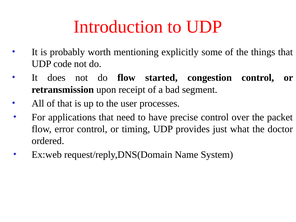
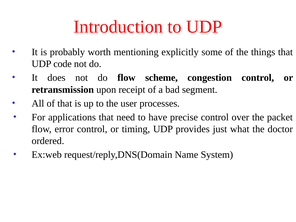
started: started -> scheme
